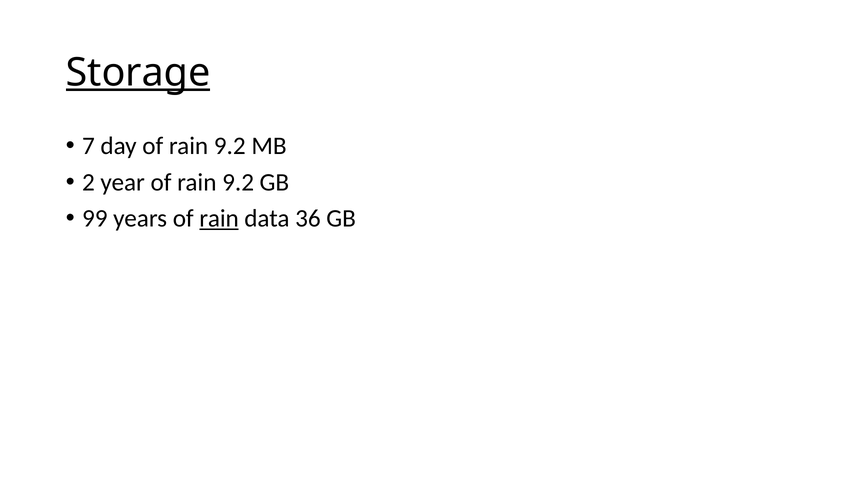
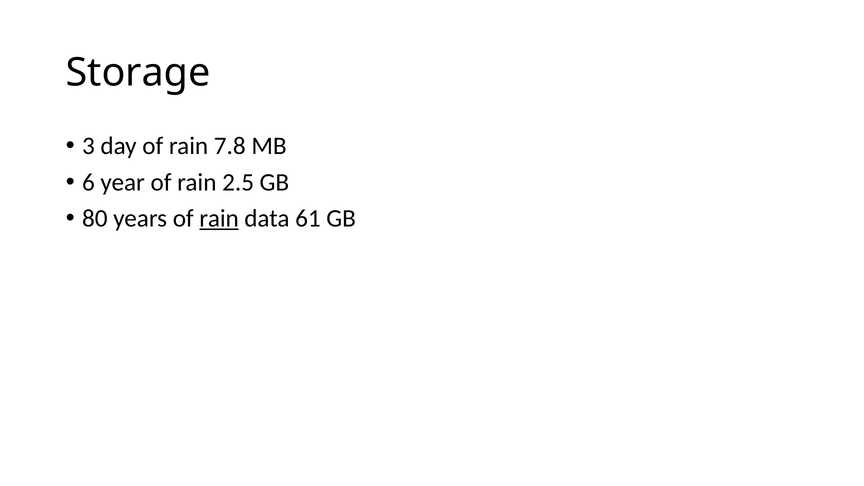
Storage underline: present -> none
7: 7 -> 3
day of rain 9.2: 9.2 -> 7.8
2: 2 -> 6
year of rain 9.2: 9.2 -> 2.5
99: 99 -> 80
36: 36 -> 61
